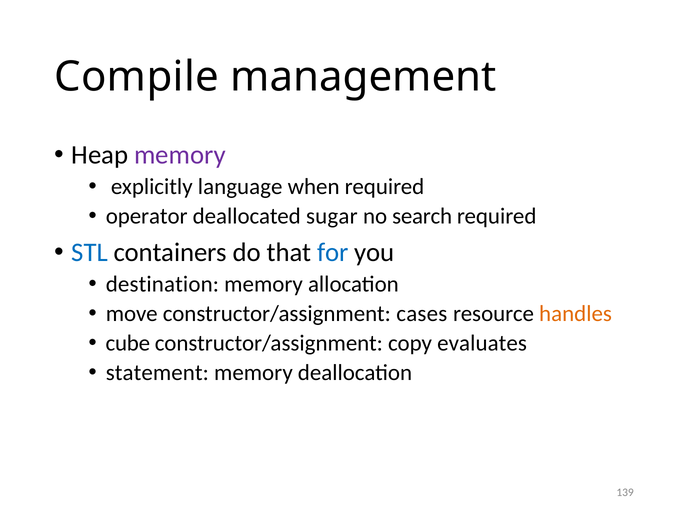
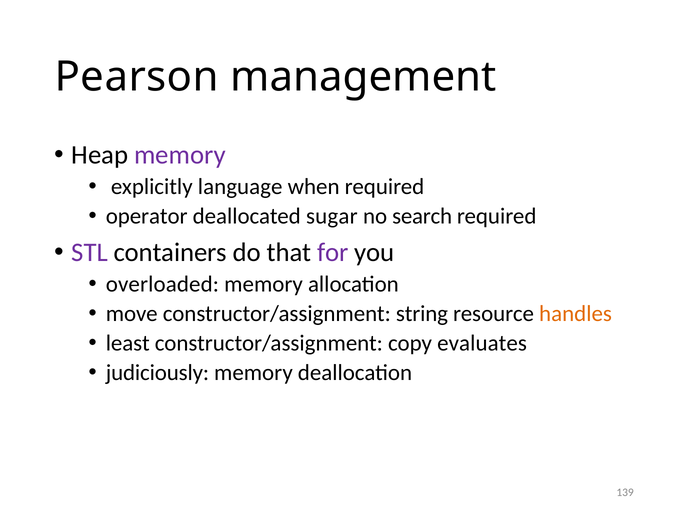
Compile: Compile -> Pearson
STL colour: blue -> purple
for colour: blue -> purple
destination: destination -> overloaded
cases: cases -> string
cube: cube -> least
statement: statement -> judiciously
